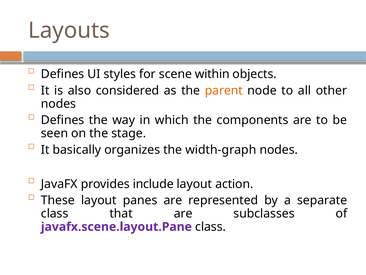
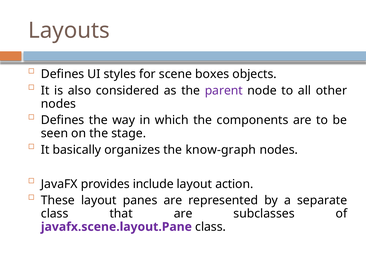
within: within -> boxes
parent colour: orange -> purple
width-graph: width-graph -> know-graph
